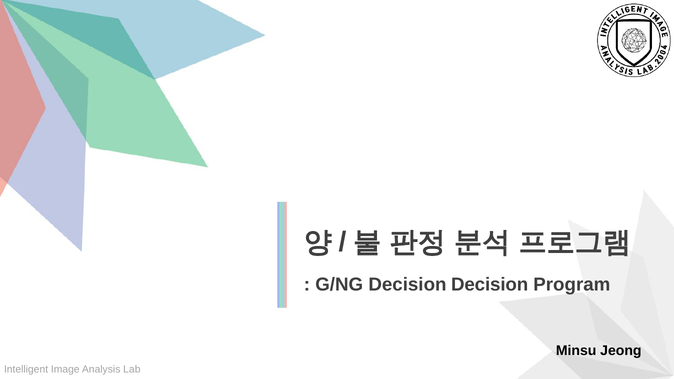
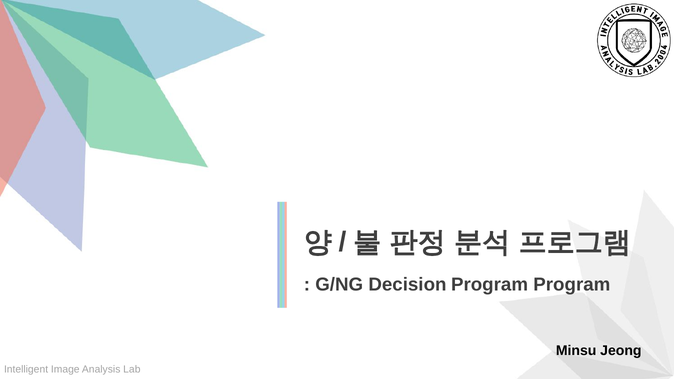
Decision Decision: Decision -> Program
